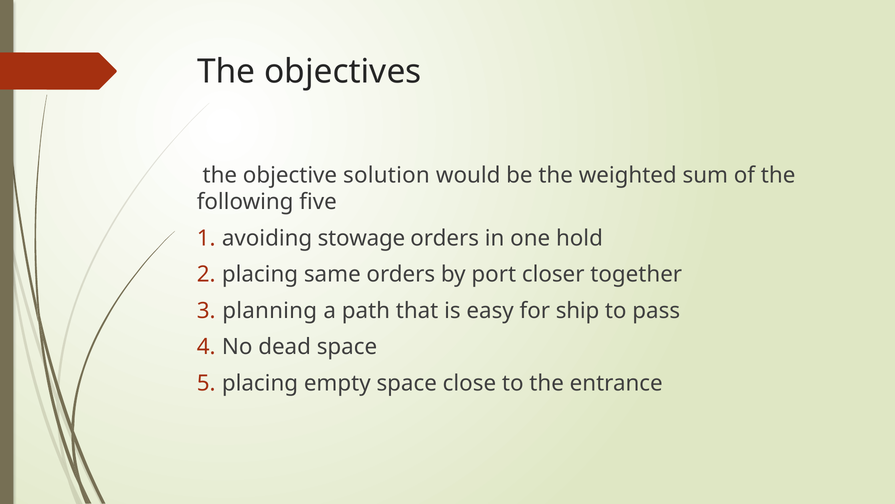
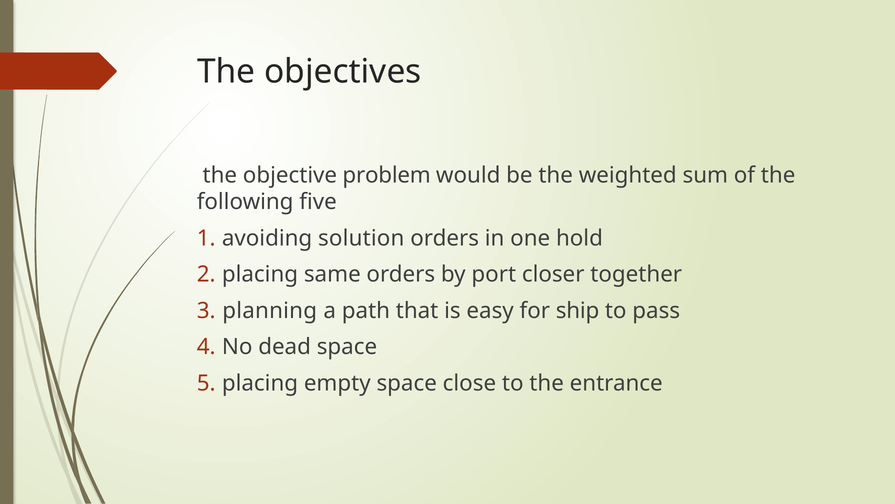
solution: solution -> problem
stowage: stowage -> solution
